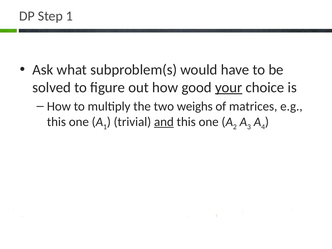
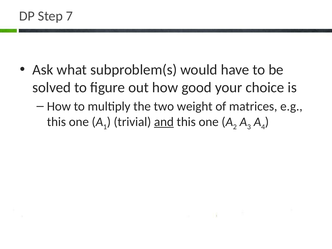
Step 1: 1 -> 7
your underline: present -> none
weighs: weighs -> weight
